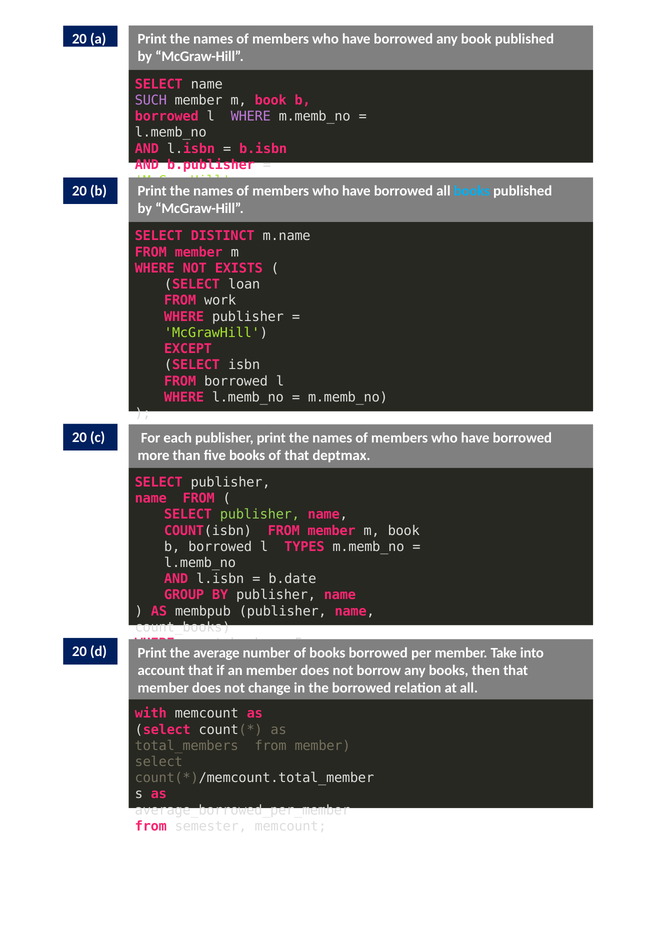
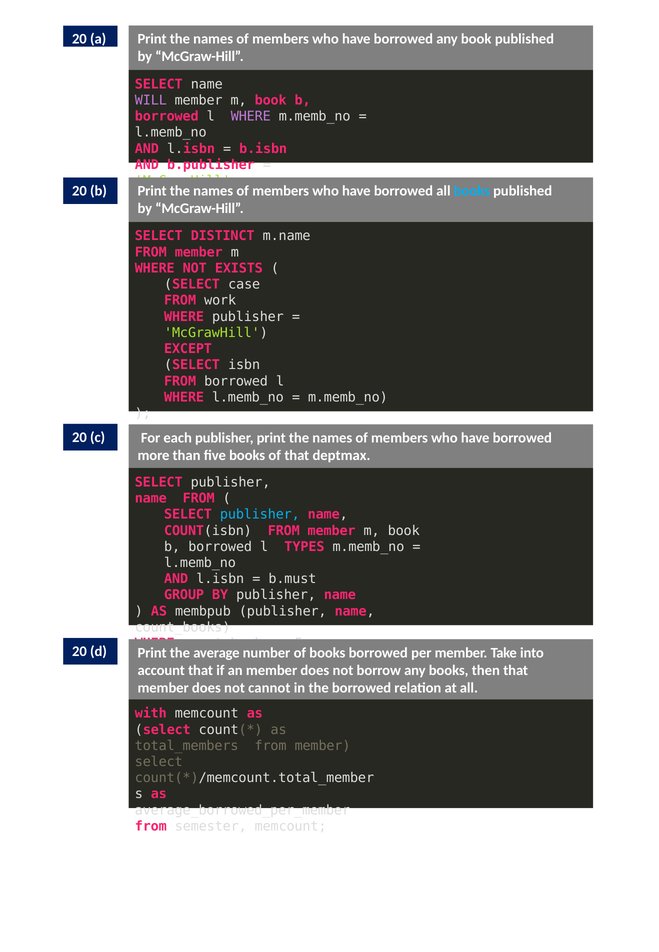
SUCH: SUCH -> WILL
loan: loan -> case
publisher at (260, 514) colour: light green -> light blue
b.date: b.date -> b.must
change: change -> cannot
